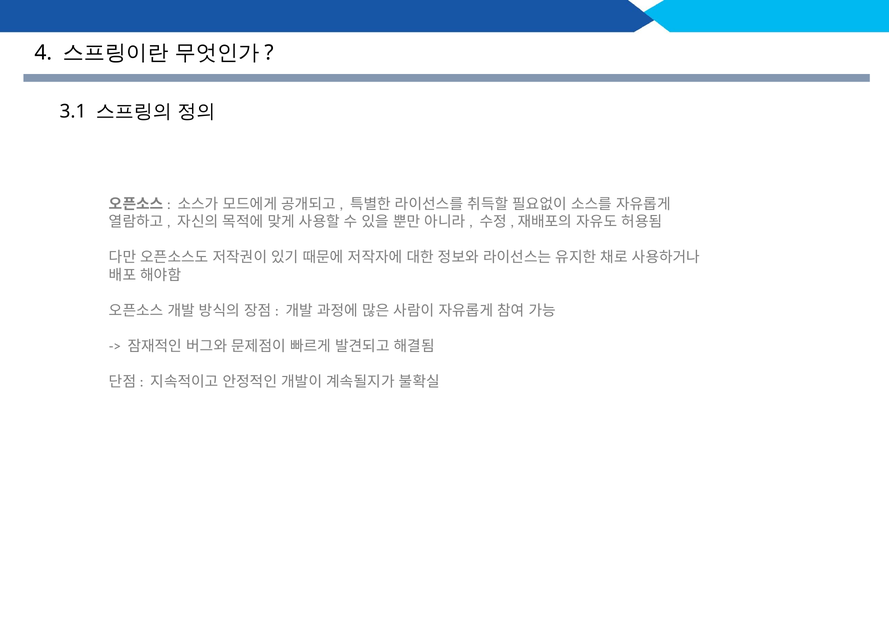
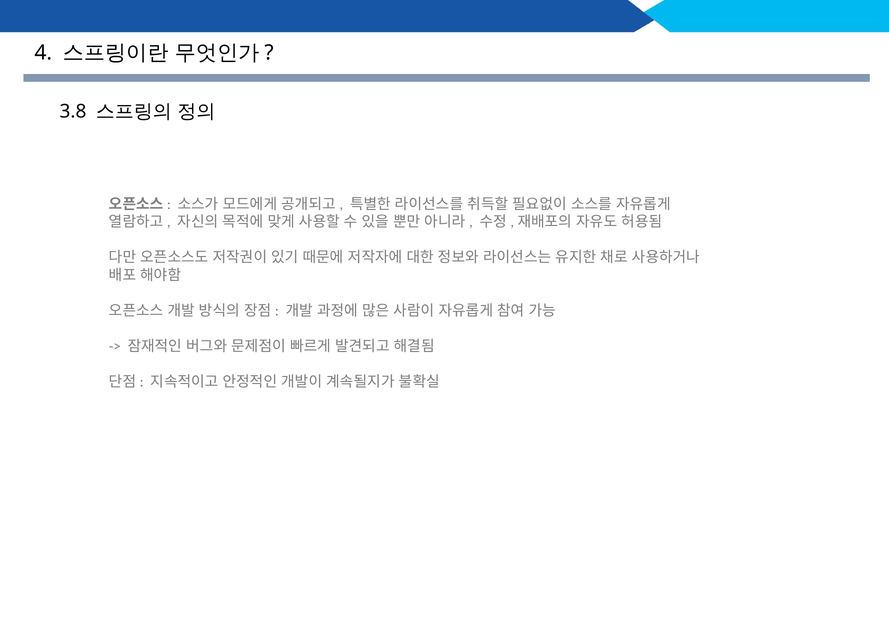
3.1: 3.1 -> 3.8
